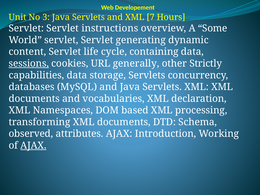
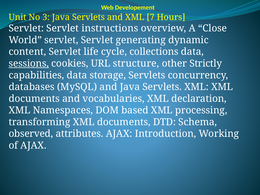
Some: Some -> Close
containing: containing -> collections
generally: generally -> structure
AJAX at (33, 145) underline: present -> none
